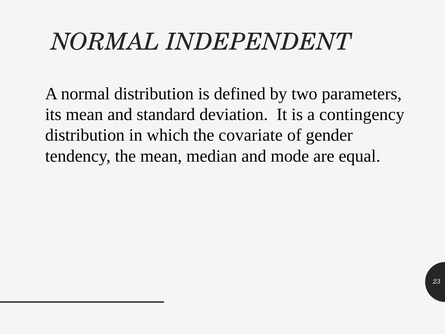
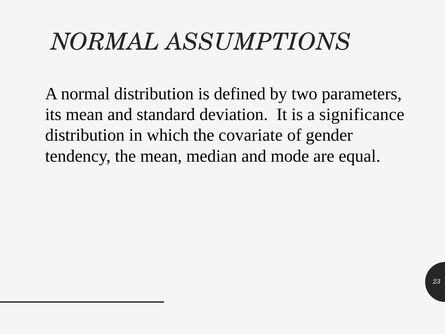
INDEPENDENT: INDEPENDENT -> ASSUMPTIONS
contingency: contingency -> significance
